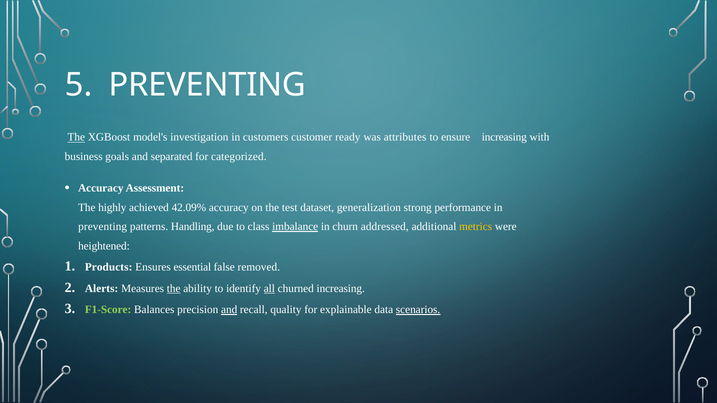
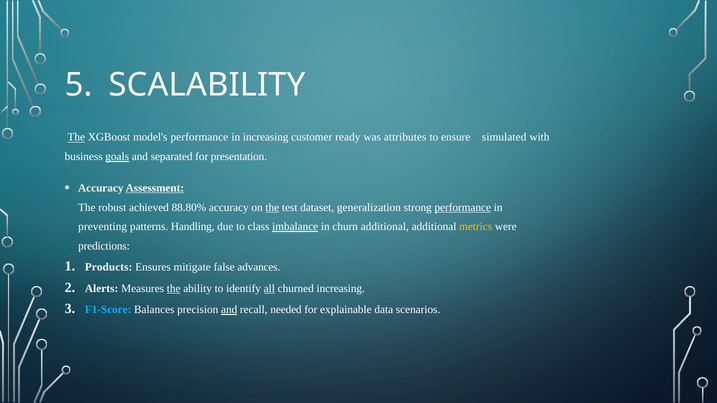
PREVENTING at (207, 85): PREVENTING -> SCALABILITY
model's investigation: investigation -> performance
in customers: customers -> increasing
ensure increasing: increasing -> simulated
goals underline: none -> present
categorized: categorized -> presentation
Assessment underline: none -> present
highly: highly -> robust
42.09%: 42.09% -> 88.80%
the at (272, 208) underline: none -> present
performance at (463, 208) underline: none -> present
churn addressed: addressed -> additional
heightened: heightened -> predictions
essential: essential -> mitigate
removed: removed -> advances
F1-Score colour: light green -> light blue
quality: quality -> needed
scenarios underline: present -> none
